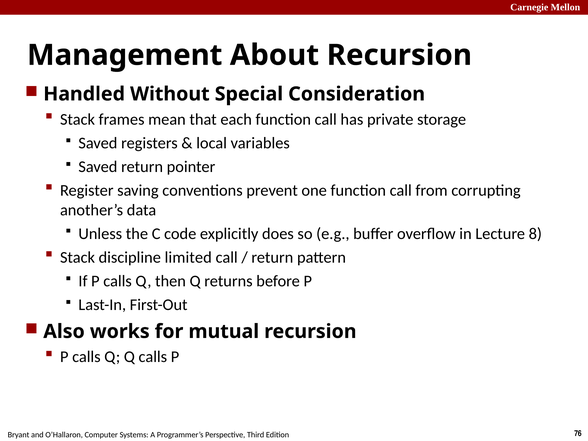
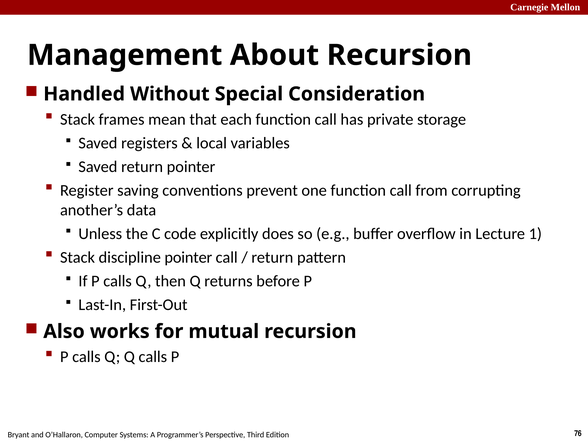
8: 8 -> 1
discipline limited: limited -> pointer
